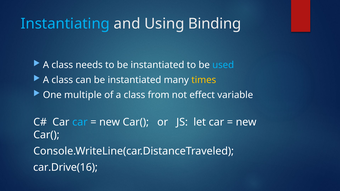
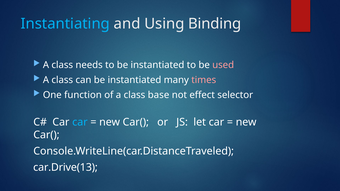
used colour: light blue -> pink
times colour: yellow -> pink
multiple: multiple -> function
from: from -> base
variable: variable -> selector
car.Drive(16: car.Drive(16 -> car.Drive(13
